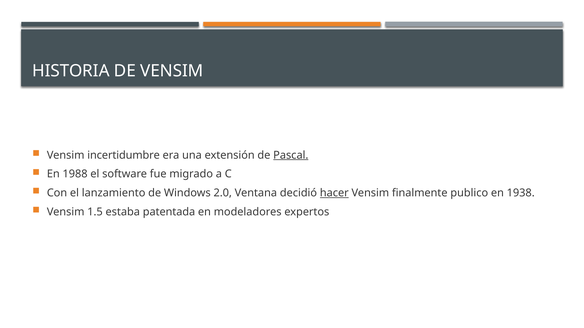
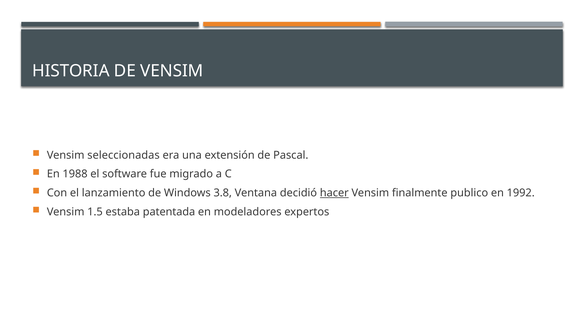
incertidumbre: incertidumbre -> seleccionadas
Pascal underline: present -> none
2.0: 2.0 -> 3.8
1938: 1938 -> 1992
